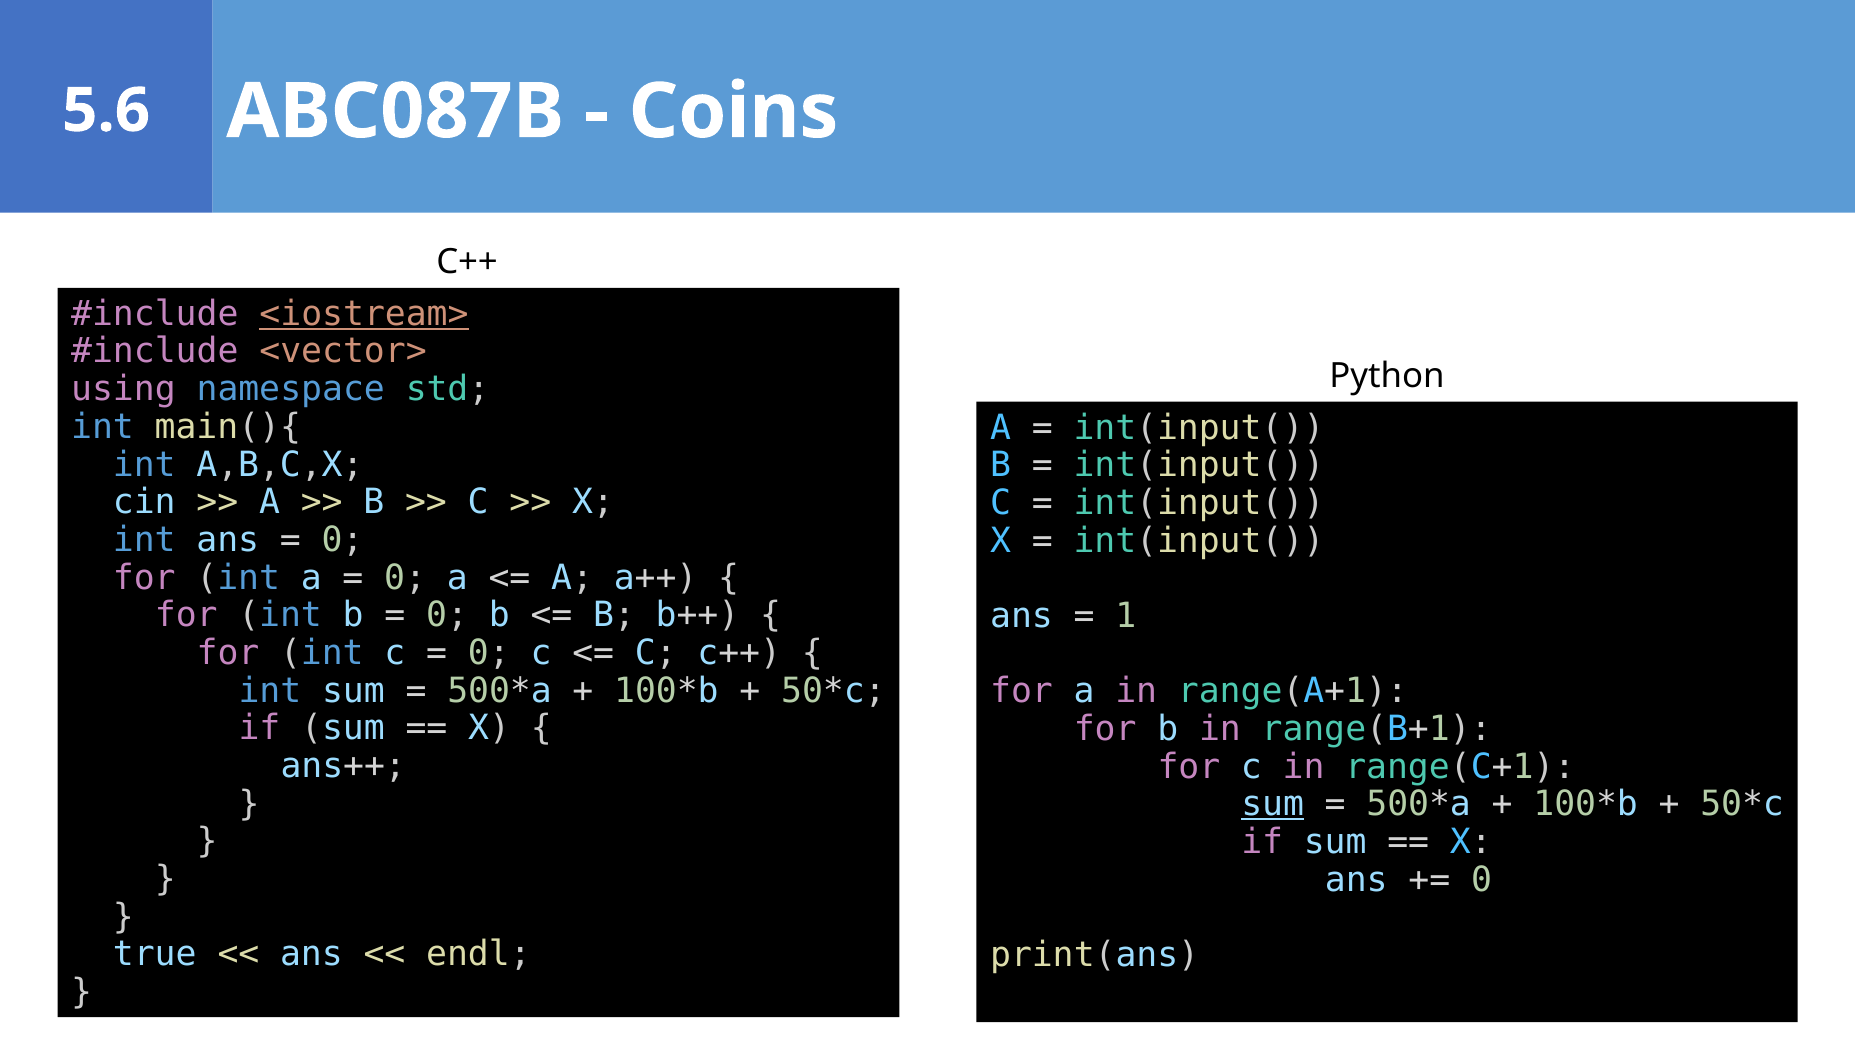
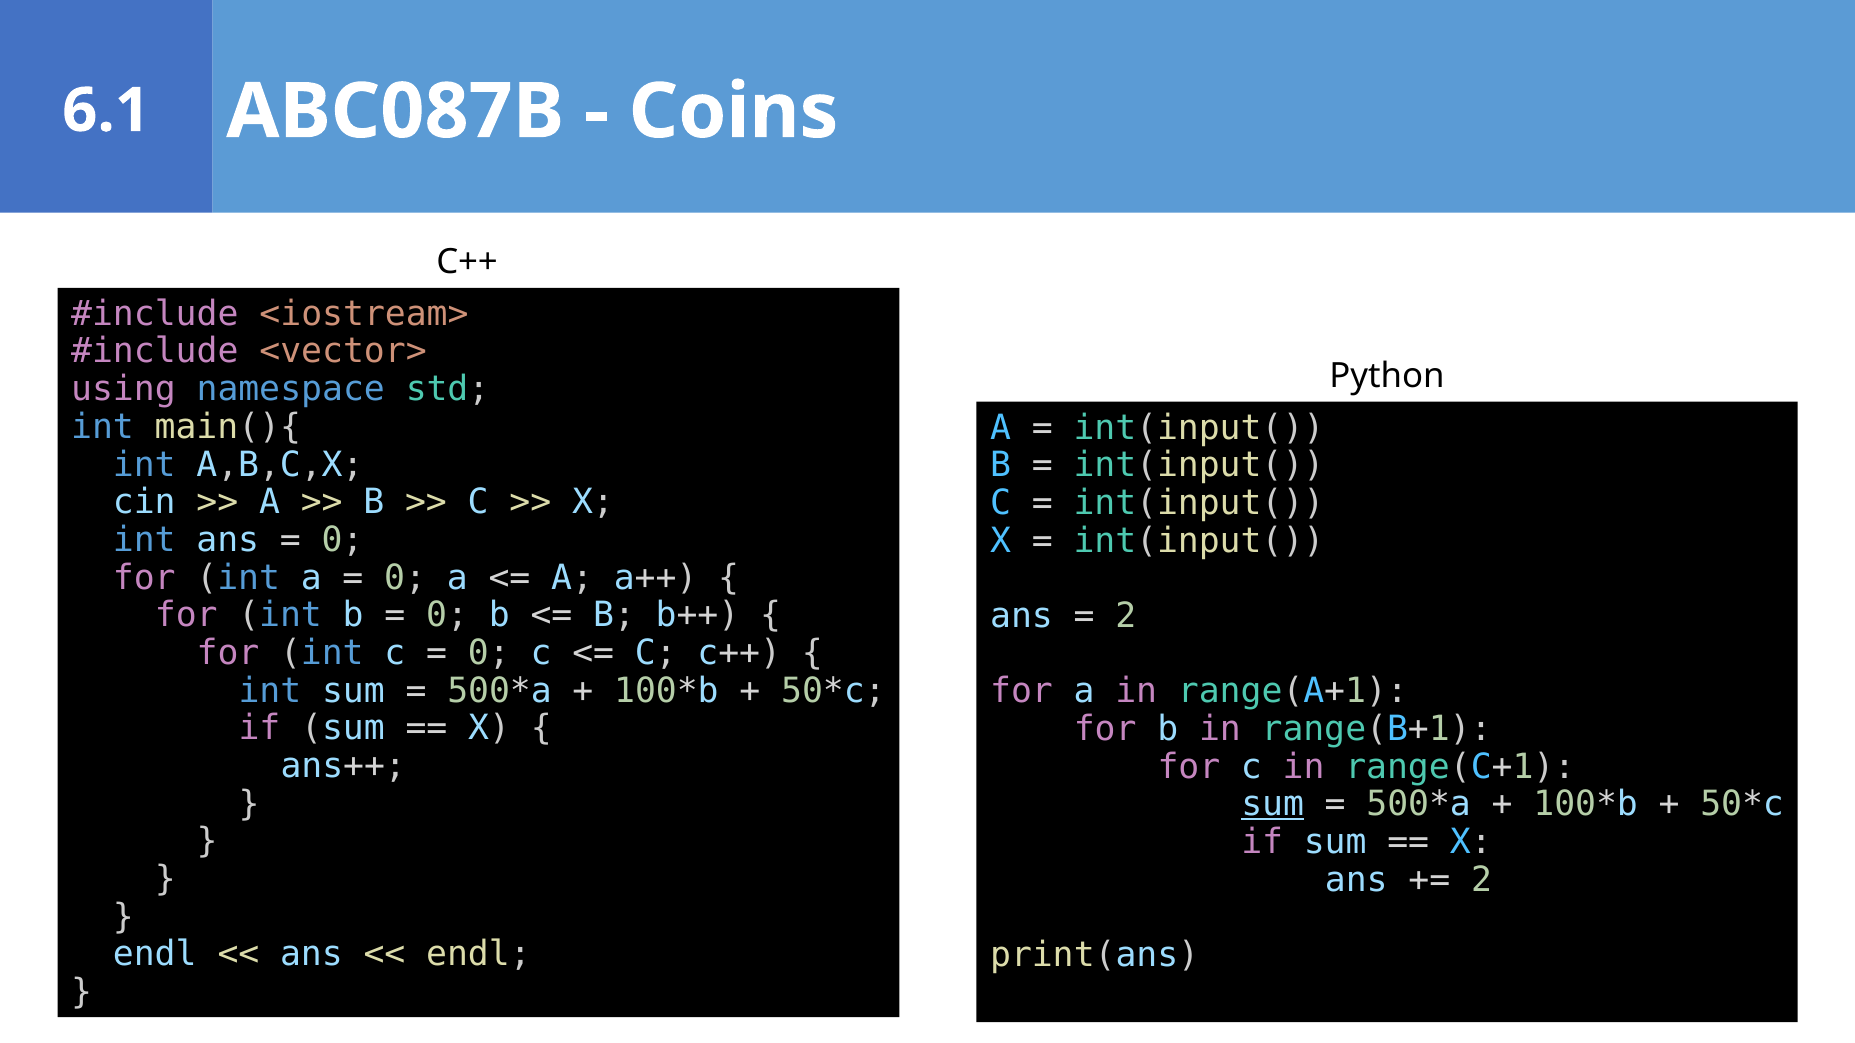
5.6: 5.6 -> 6.1
<iostream> underline: present -> none
1 at (1126, 616): 1 -> 2
0 at (1482, 880): 0 -> 2
true at (155, 955): true -> endl
